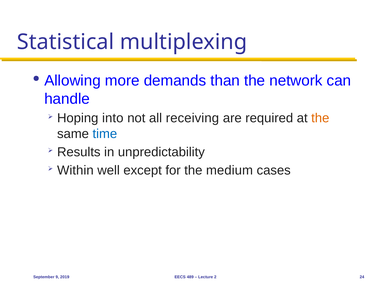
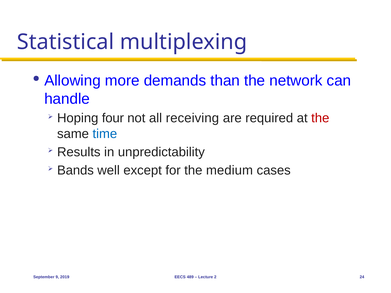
into: into -> four
the at (320, 118) colour: orange -> red
Within: Within -> Bands
